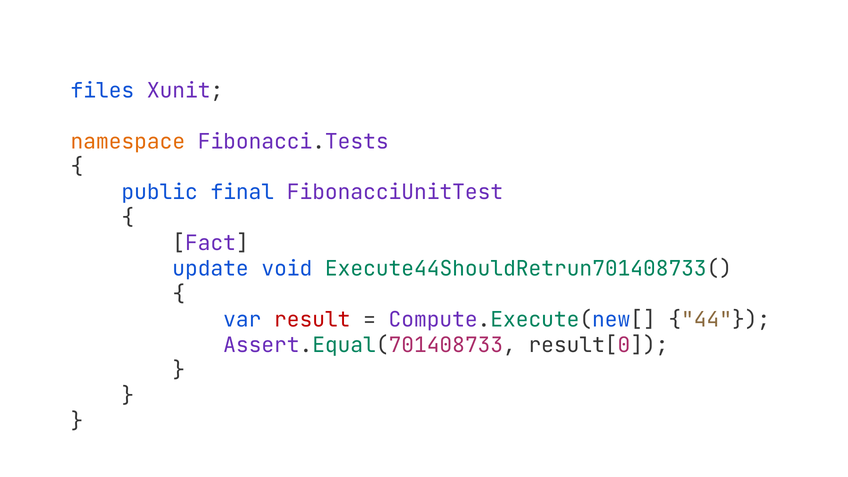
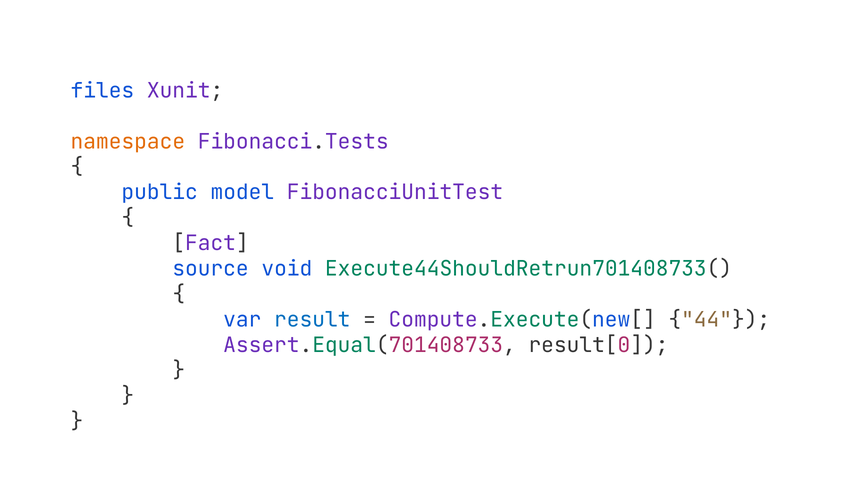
final: final -> model
update: update -> source
result colour: red -> blue
